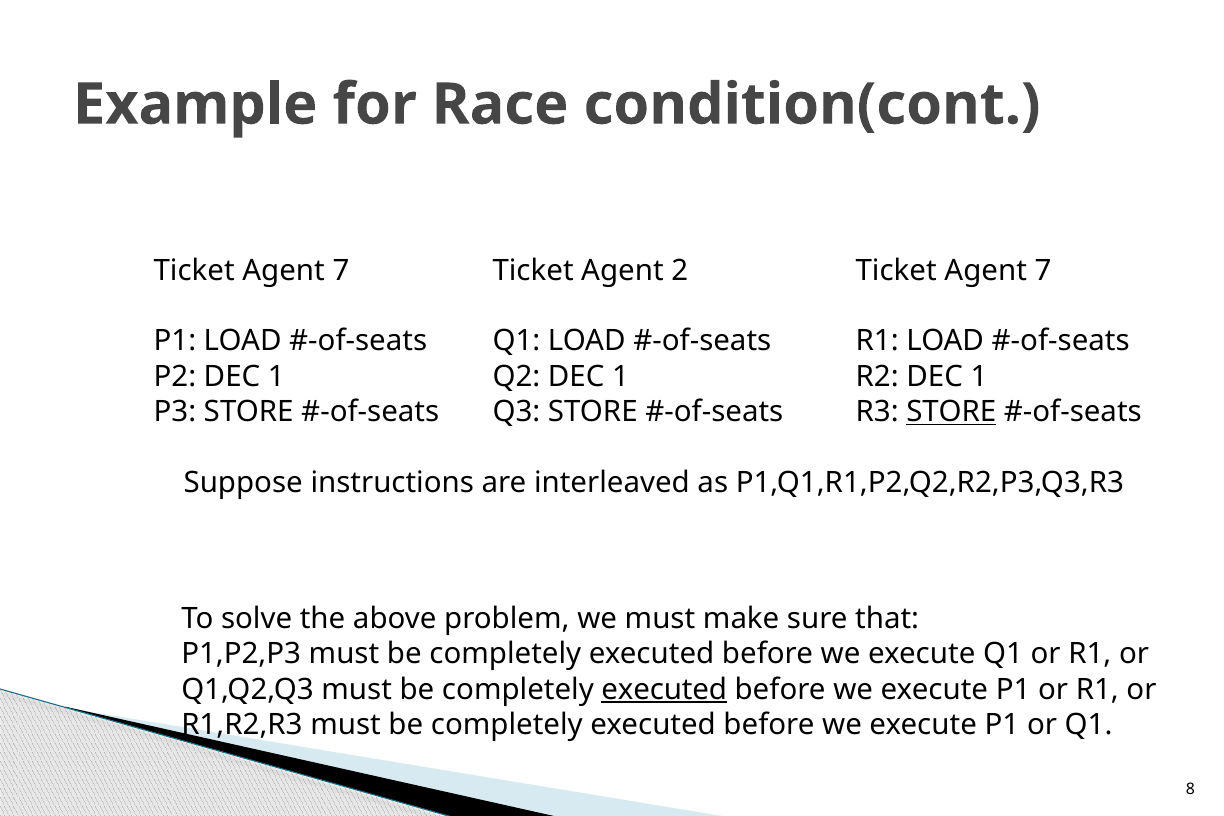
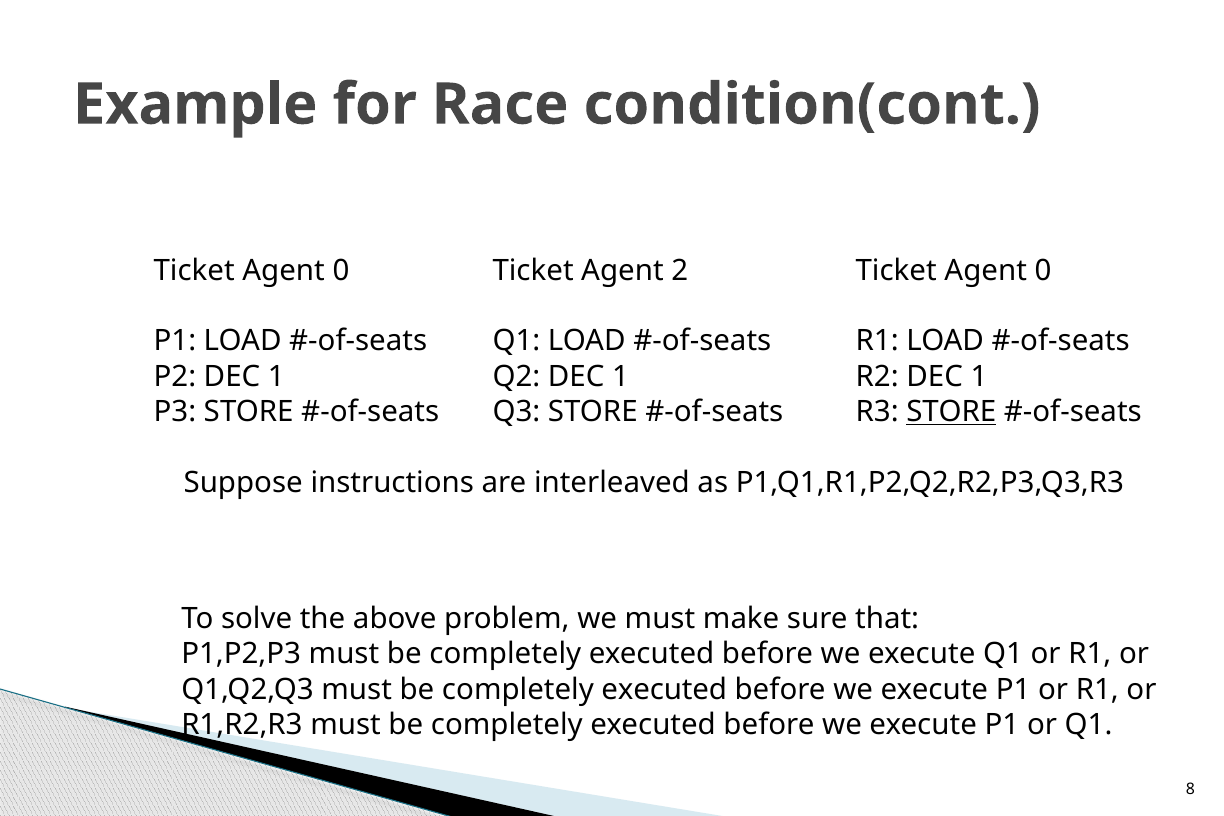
7 at (341, 270): 7 -> 0
7 at (1043, 271): 7 -> 0
executed at (664, 689) underline: present -> none
